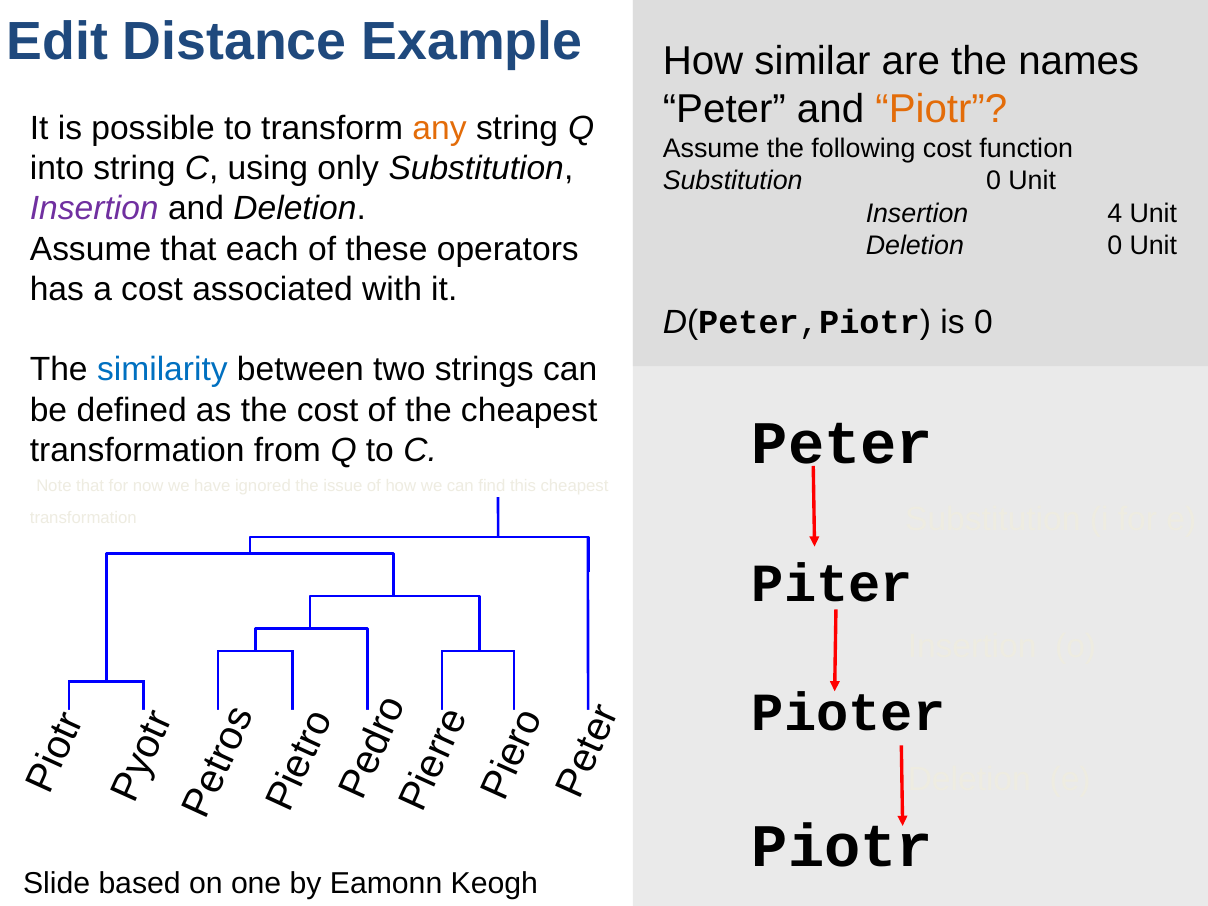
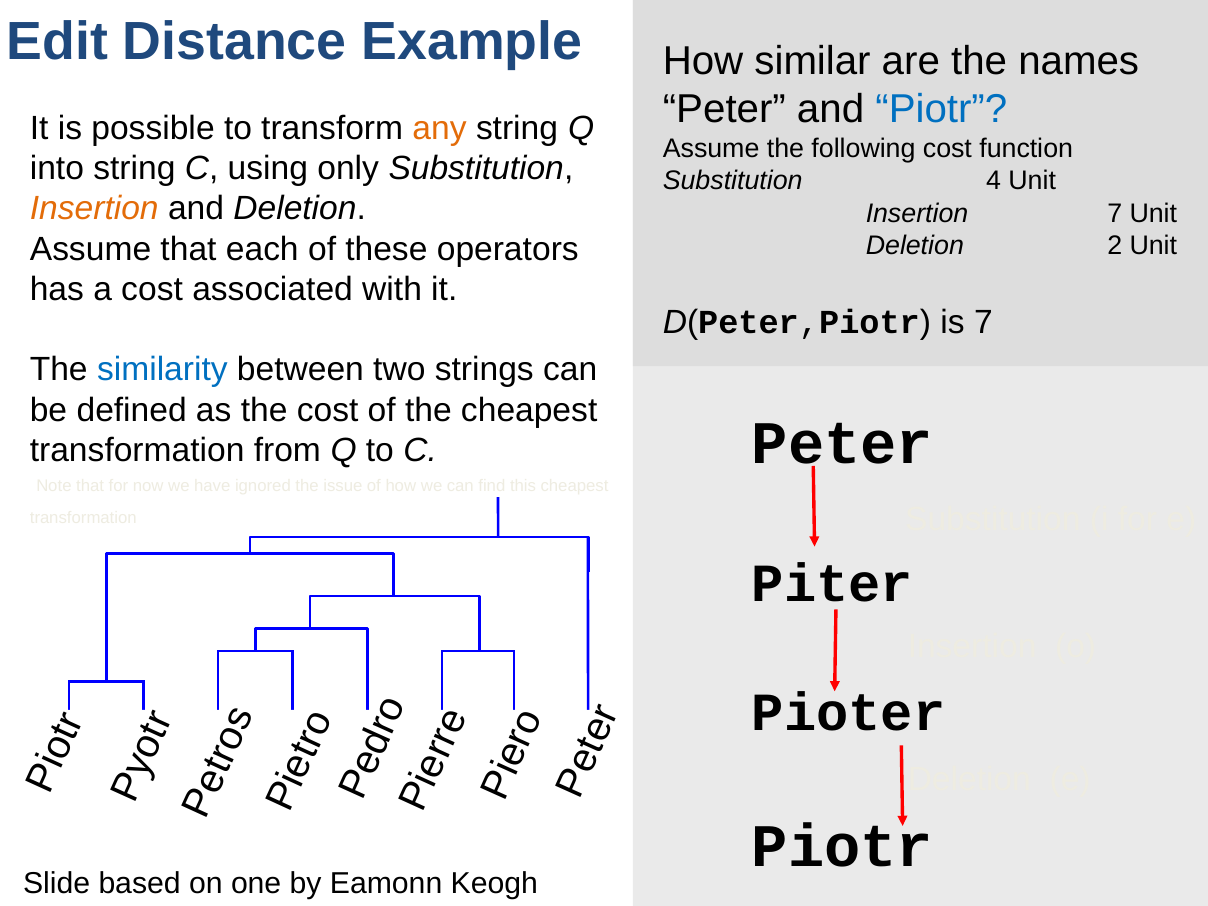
Piotr at (941, 110) colour: orange -> blue
Substitution 0: 0 -> 4
Insertion at (94, 209) colour: purple -> orange
Insertion 4: 4 -> 7
Deletion 0: 0 -> 2
is 0: 0 -> 7
